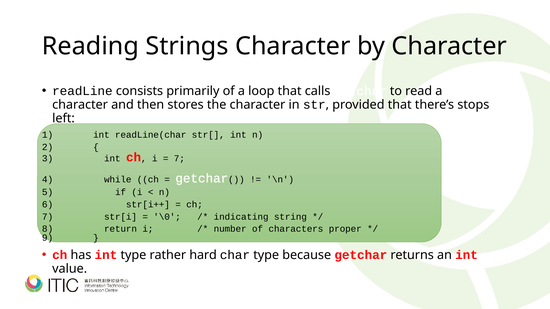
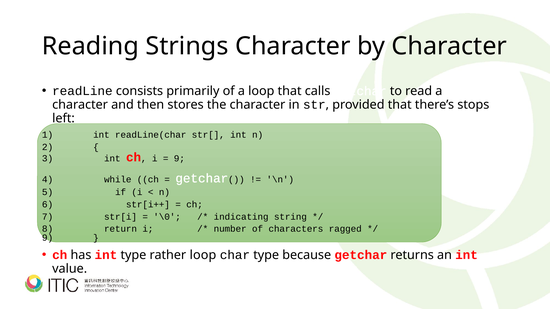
7 at (179, 159): 7 -> 9
proper: proper -> ragged
rather hard: hard -> loop
